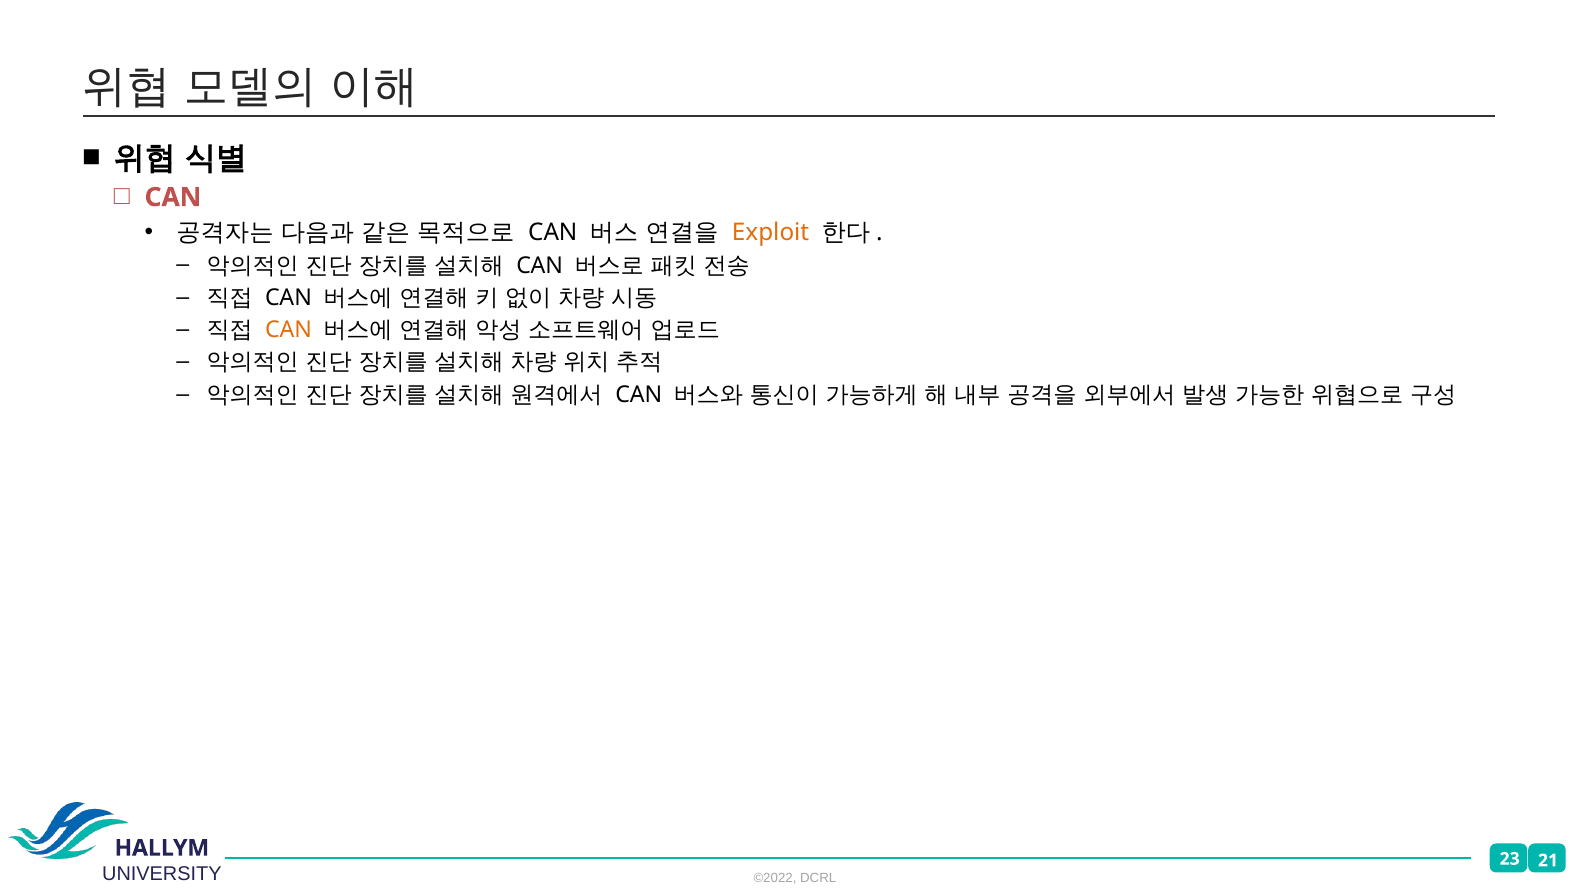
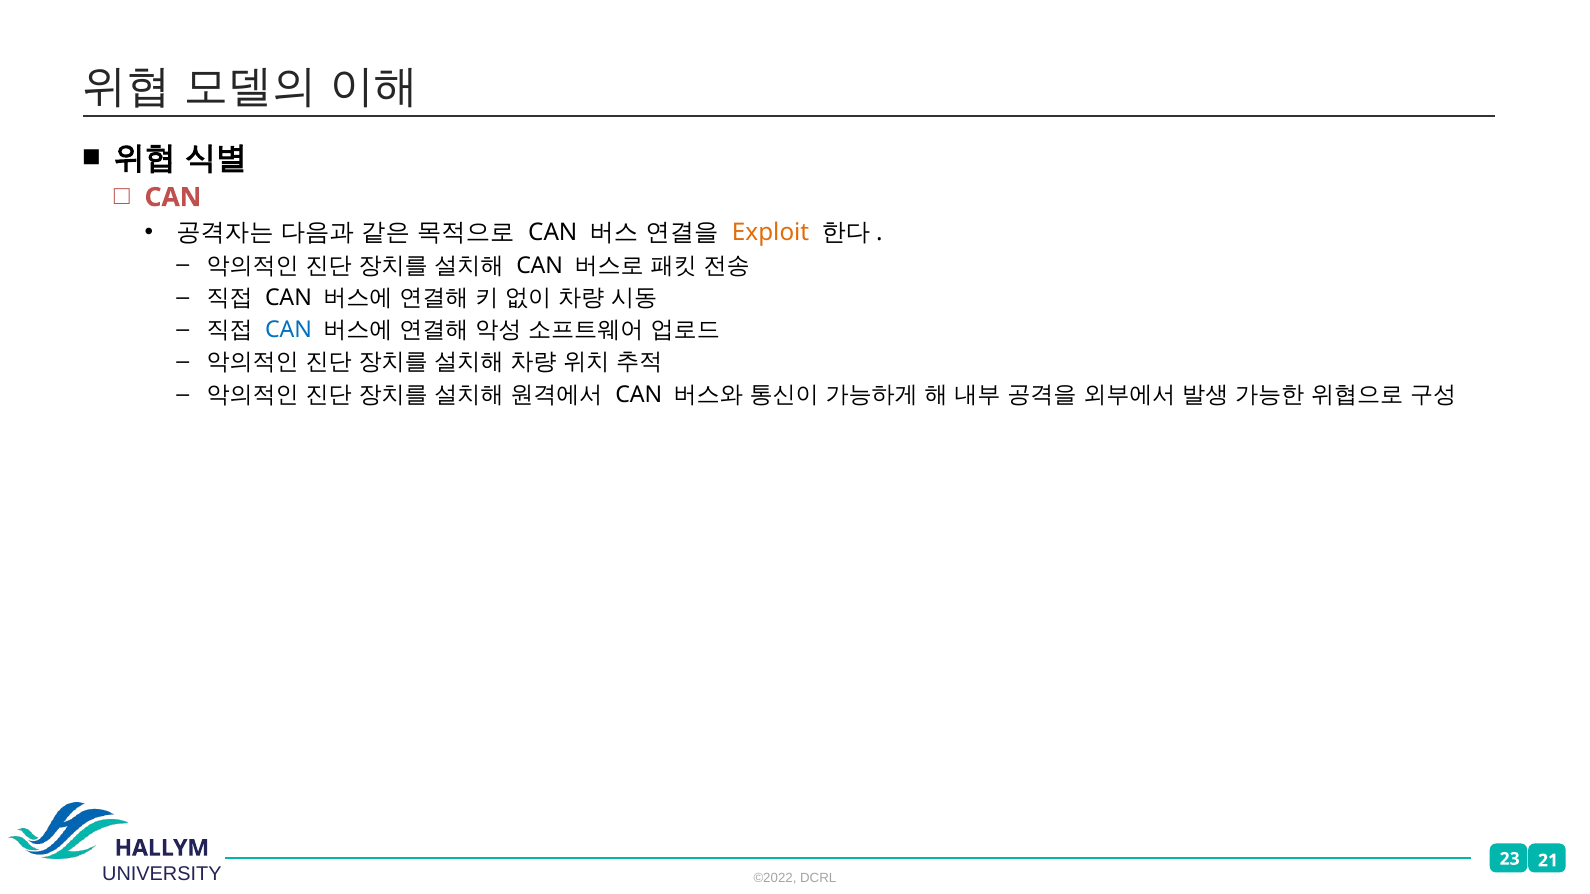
CAN at (289, 330) colour: orange -> blue
